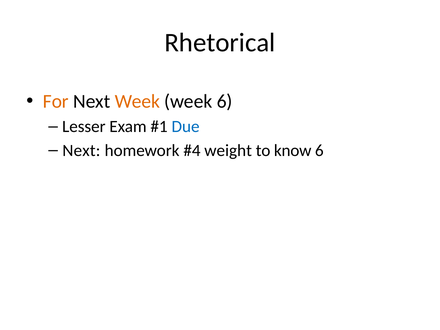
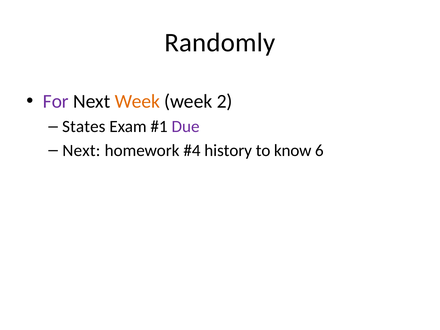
Rhetorical: Rhetorical -> Randomly
For colour: orange -> purple
week 6: 6 -> 2
Lesser: Lesser -> States
Due colour: blue -> purple
weight: weight -> history
